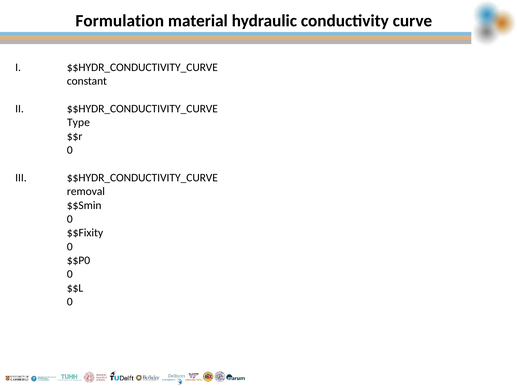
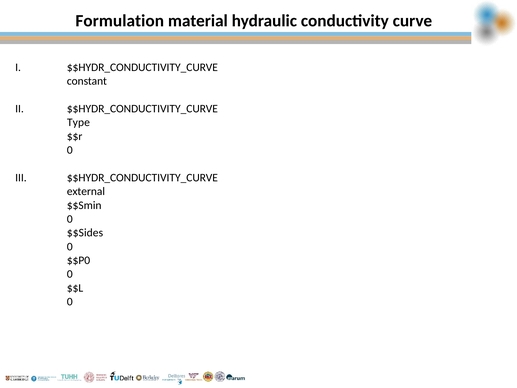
removal: removal -> external
$$Fixity: $$Fixity -> $$Sides
